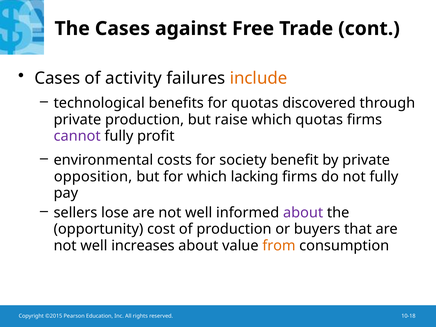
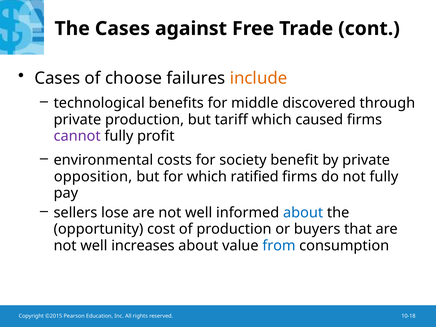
activity: activity -> choose
for quotas: quotas -> middle
raise: raise -> tariff
which quotas: quotas -> caused
lacking: lacking -> ratified
about at (303, 213) colour: purple -> blue
from colour: orange -> blue
